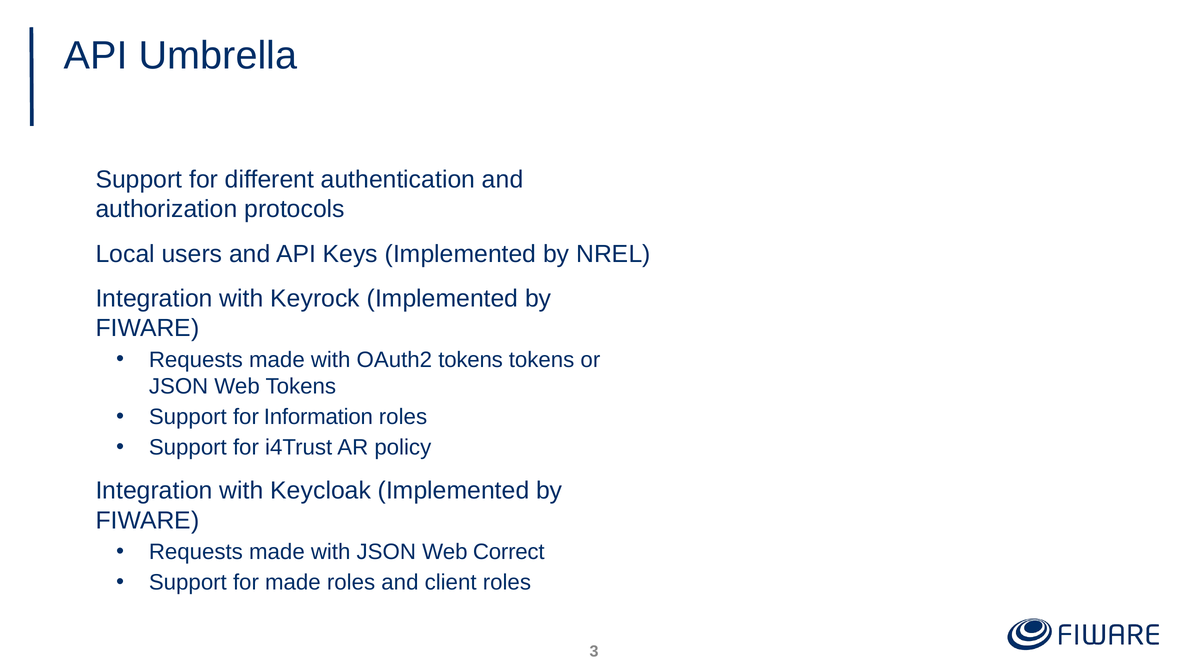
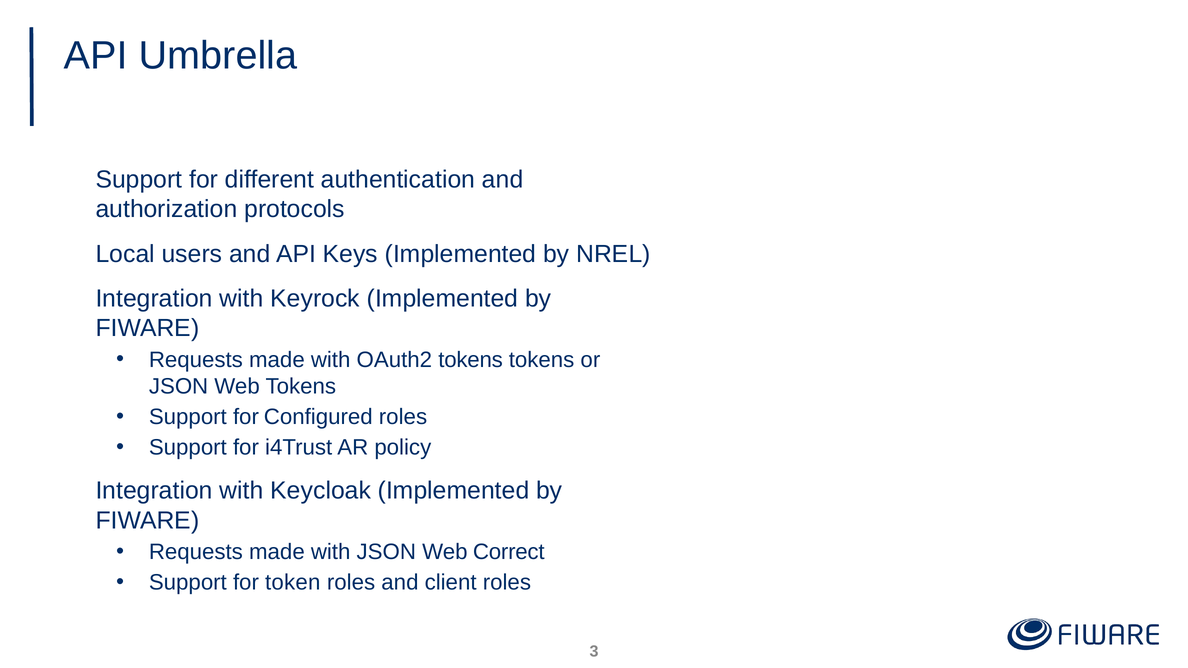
Information: Information -> Configured
for made: made -> token
